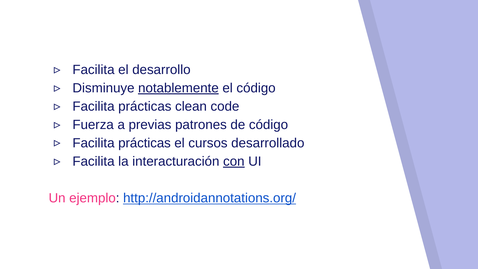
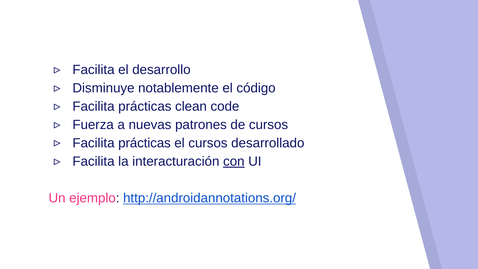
notablemente underline: present -> none
previas: previas -> nuevas
de código: código -> cursos
